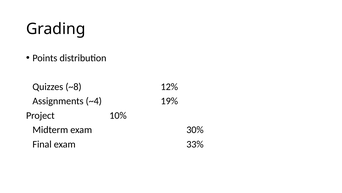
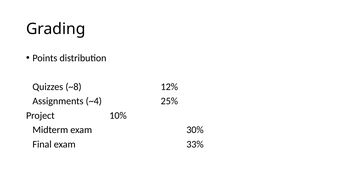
19%: 19% -> 25%
